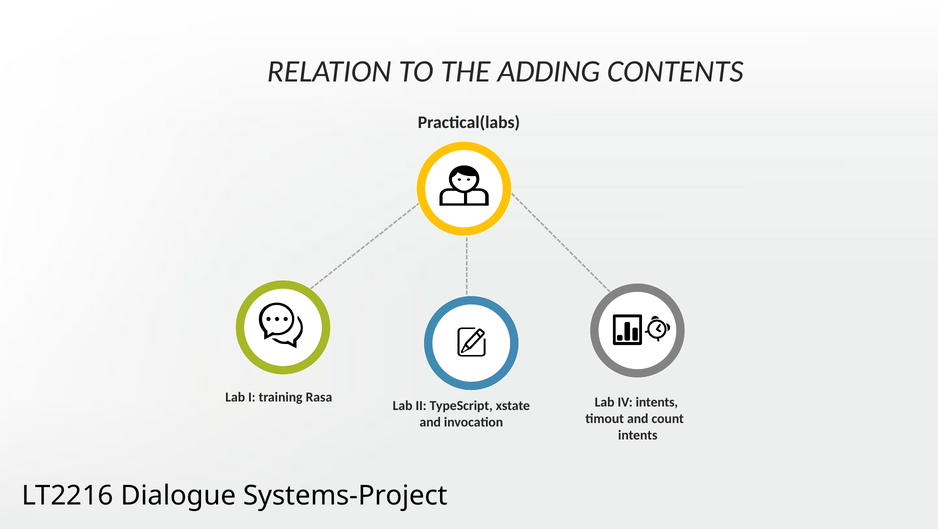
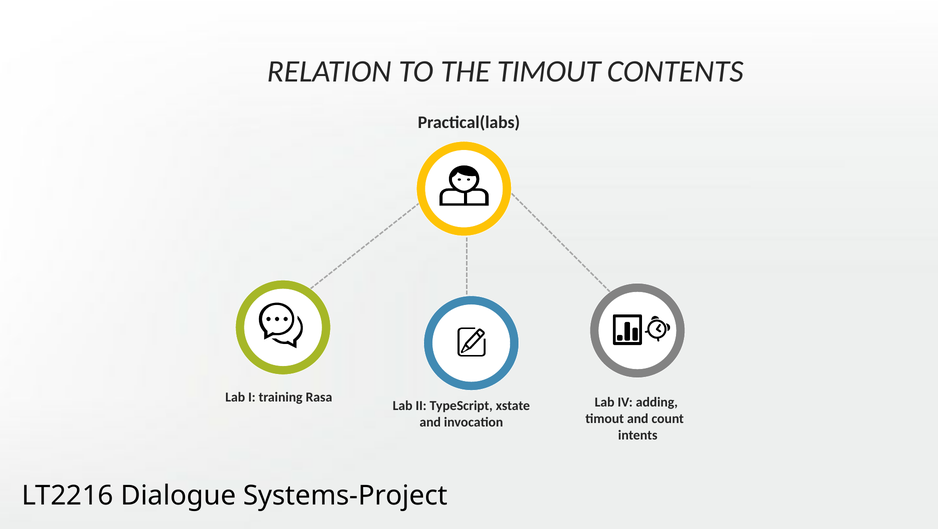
THE ADDING: ADDING -> TIMOUT
IV intents: intents -> adding
